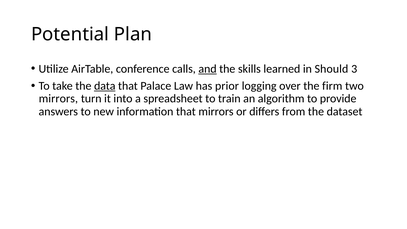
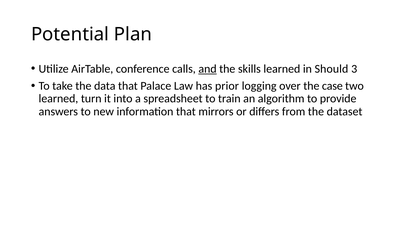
data underline: present -> none
firm: firm -> case
mirrors at (58, 99): mirrors -> learned
